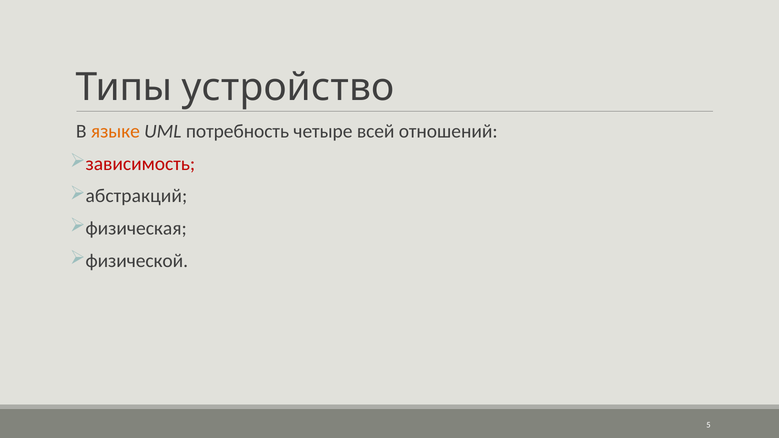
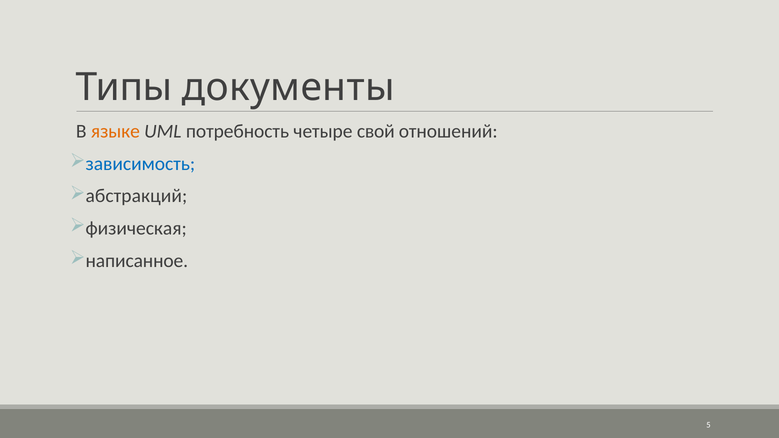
устройство: устройство -> документы
всей: всей -> свой
зависимость colour: red -> blue
физической: физической -> написанное
